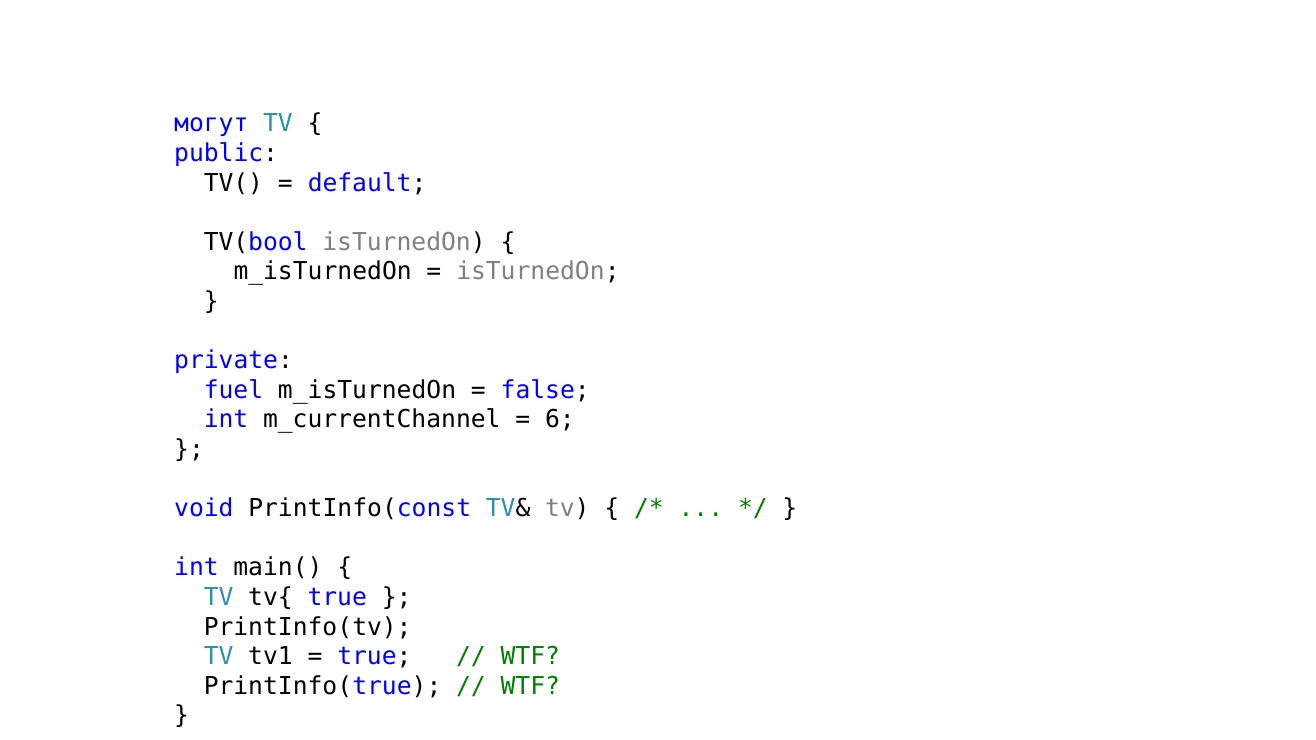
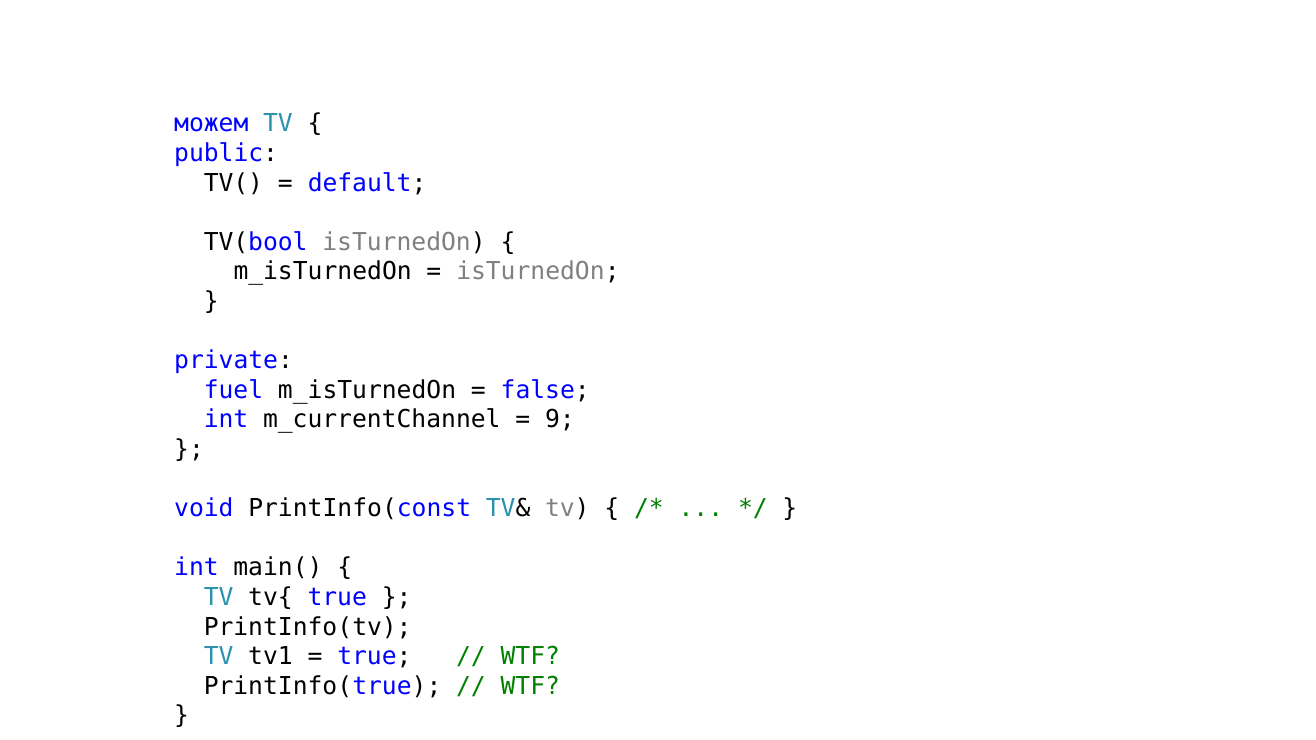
могут: могут -> можем
6: 6 -> 9
